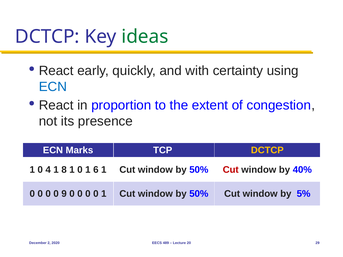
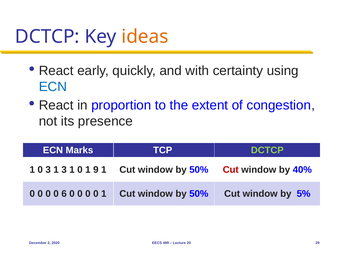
ideas colour: green -> orange
DCTCP at (267, 150) colour: yellow -> light green
0 4: 4 -> 3
1 8: 8 -> 3
6: 6 -> 9
9: 9 -> 6
